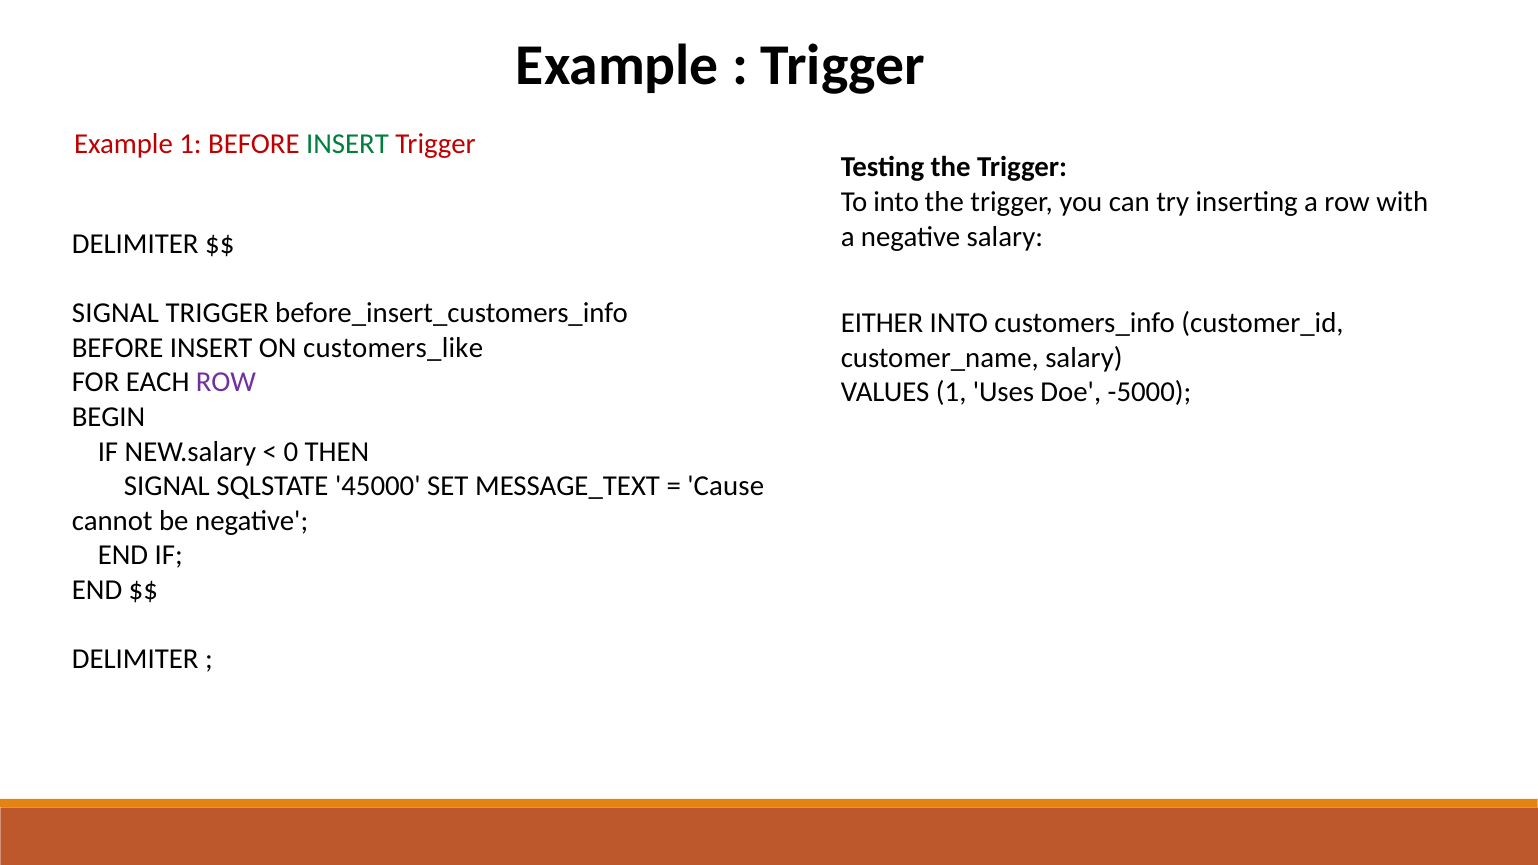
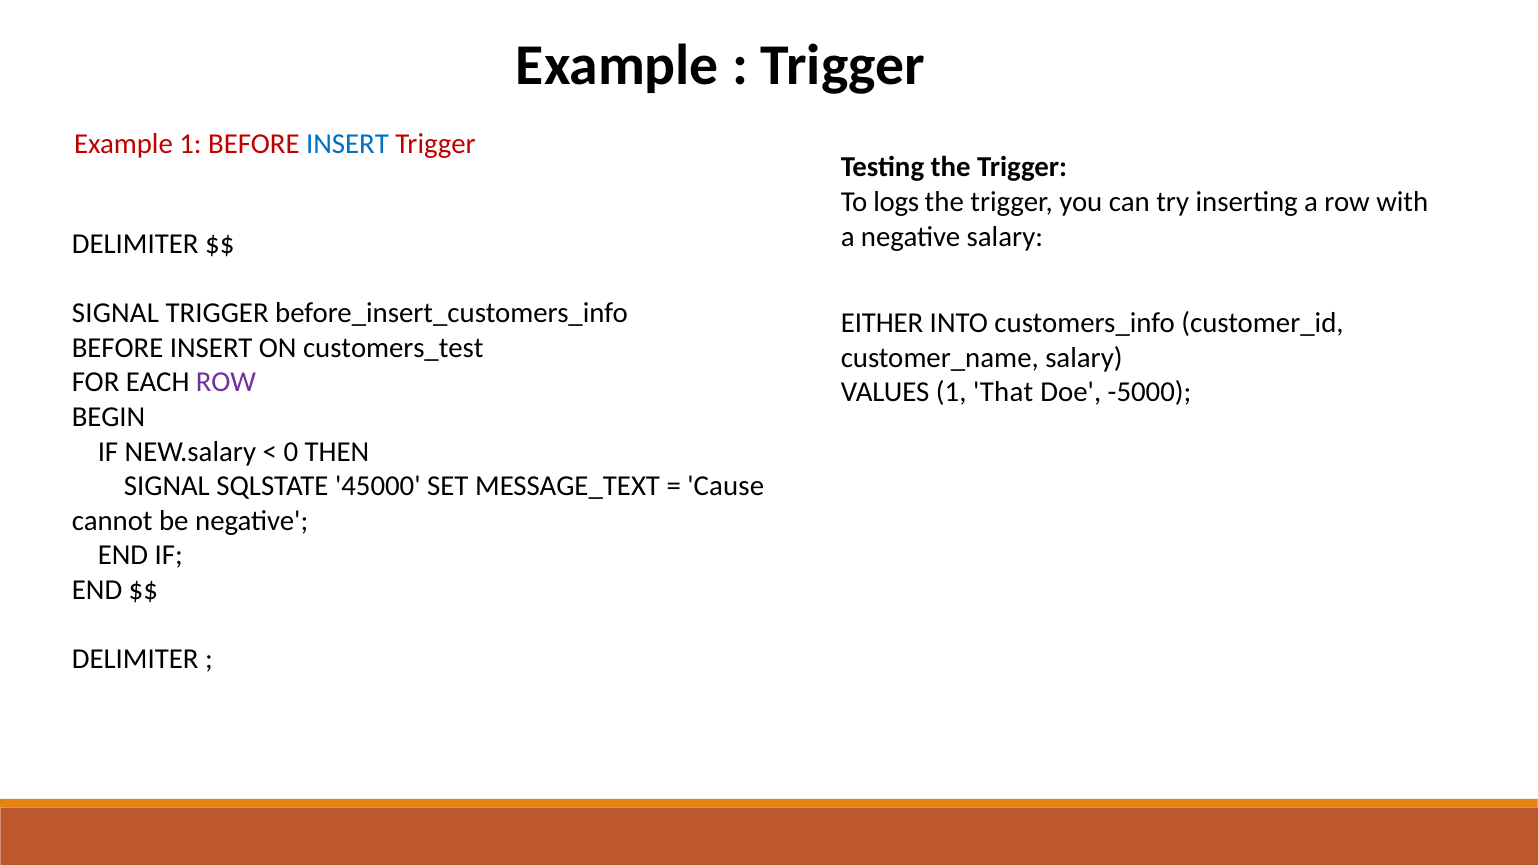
INSERT at (348, 144) colour: green -> blue
To into: into -> logs
customers_like: customers_like -> customers_test
Uses: Uses -> That
